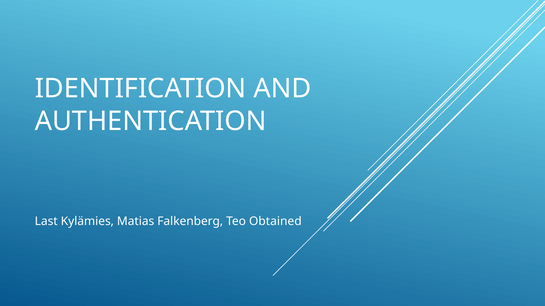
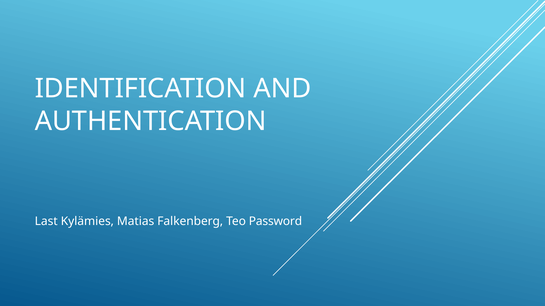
Obtained: Obtained -> Password
